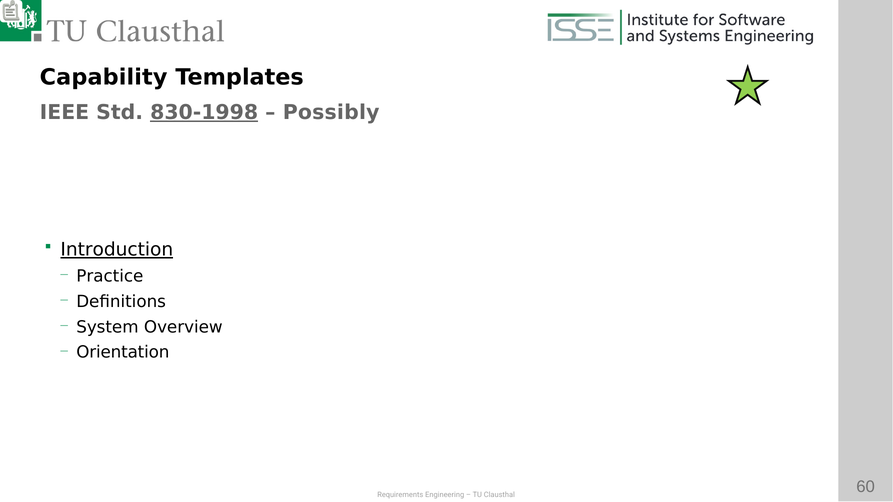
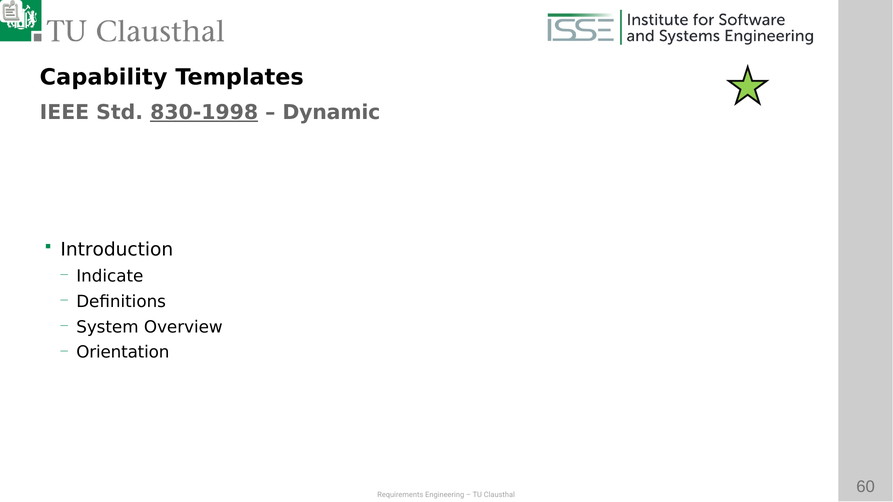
Possibly: Possibly -> Dynamic
Introduction underline: present -> none
Practice: Practice -> Indicate
